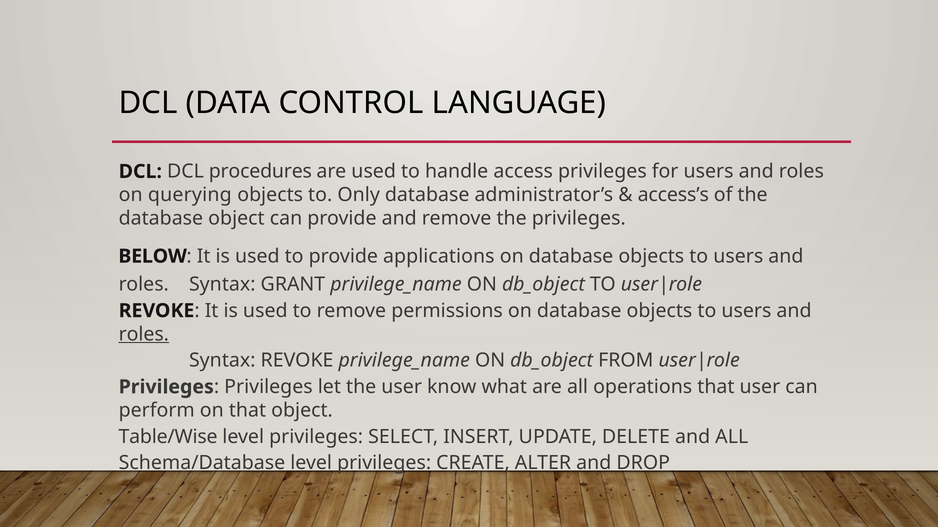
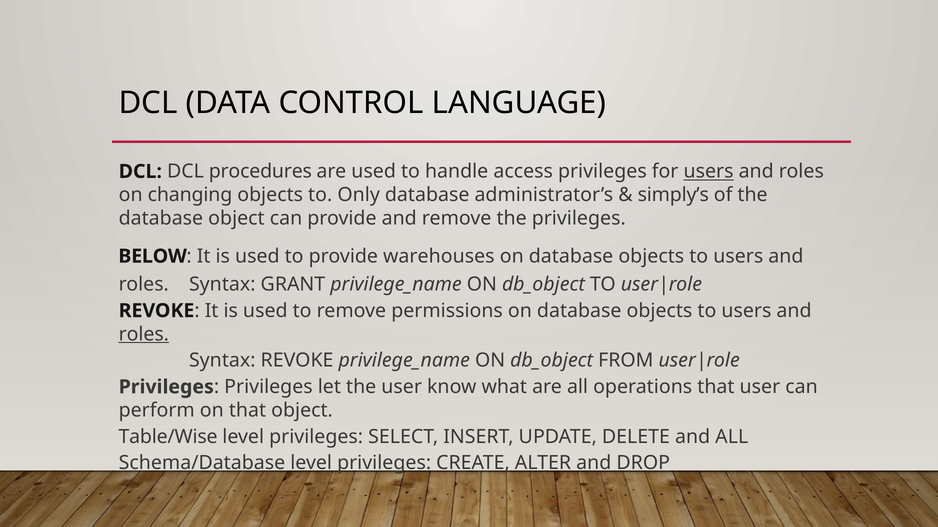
users at (709, 172) underline: none -> present
querying: querying -> changing
access’s: access’s -> simply’s
applications: applications -> warehouses
